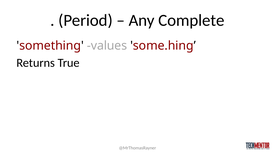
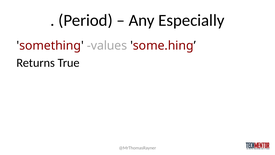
Complete: Complete -> Especially
